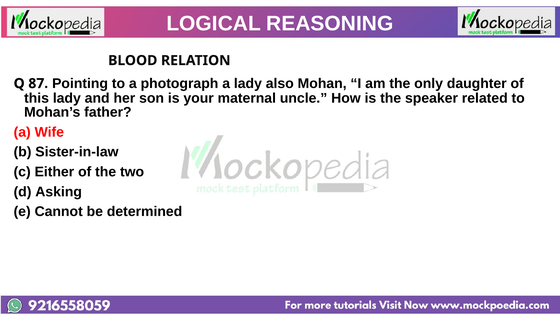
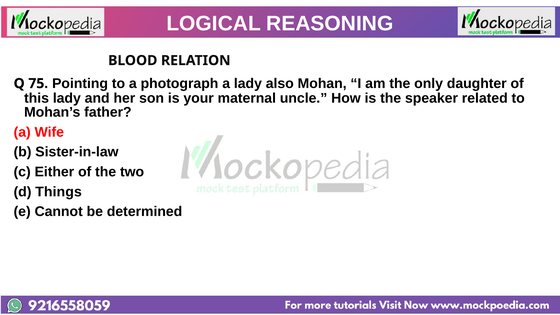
87: 87 -> 75
Asking: Asking -> Things
